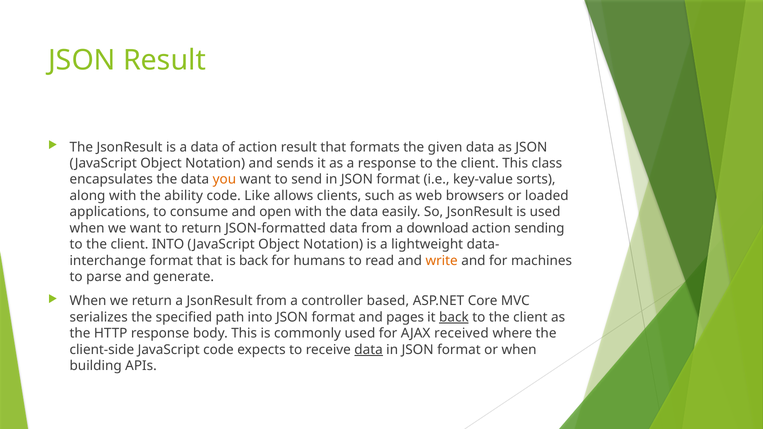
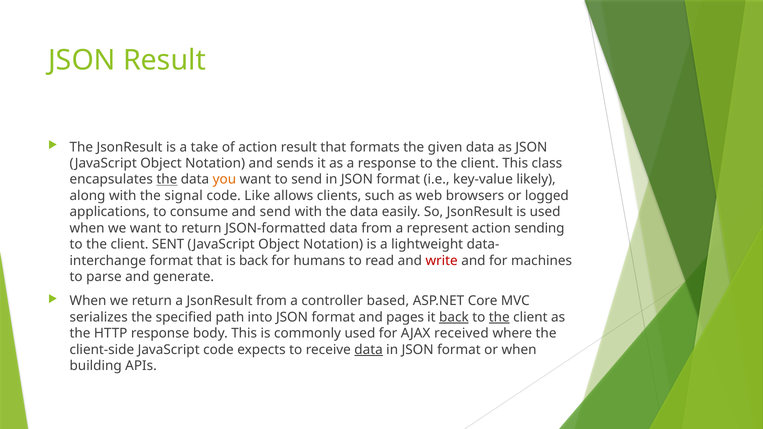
a data: data -> take
the at (167, 180) underline: none -> present
sorts: sorts -> likely
ability: ability -> signal
loaded: loaded -> logged
and open: open -> send
download: download -> represent
client INTO: INTO -> SENT
write colour: orange -> red
the at (499, 317) underline: none -> present
